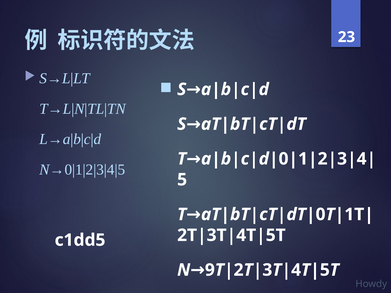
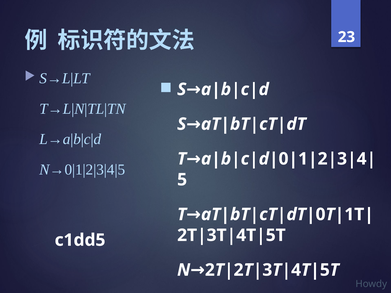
9: 9 -> 2
